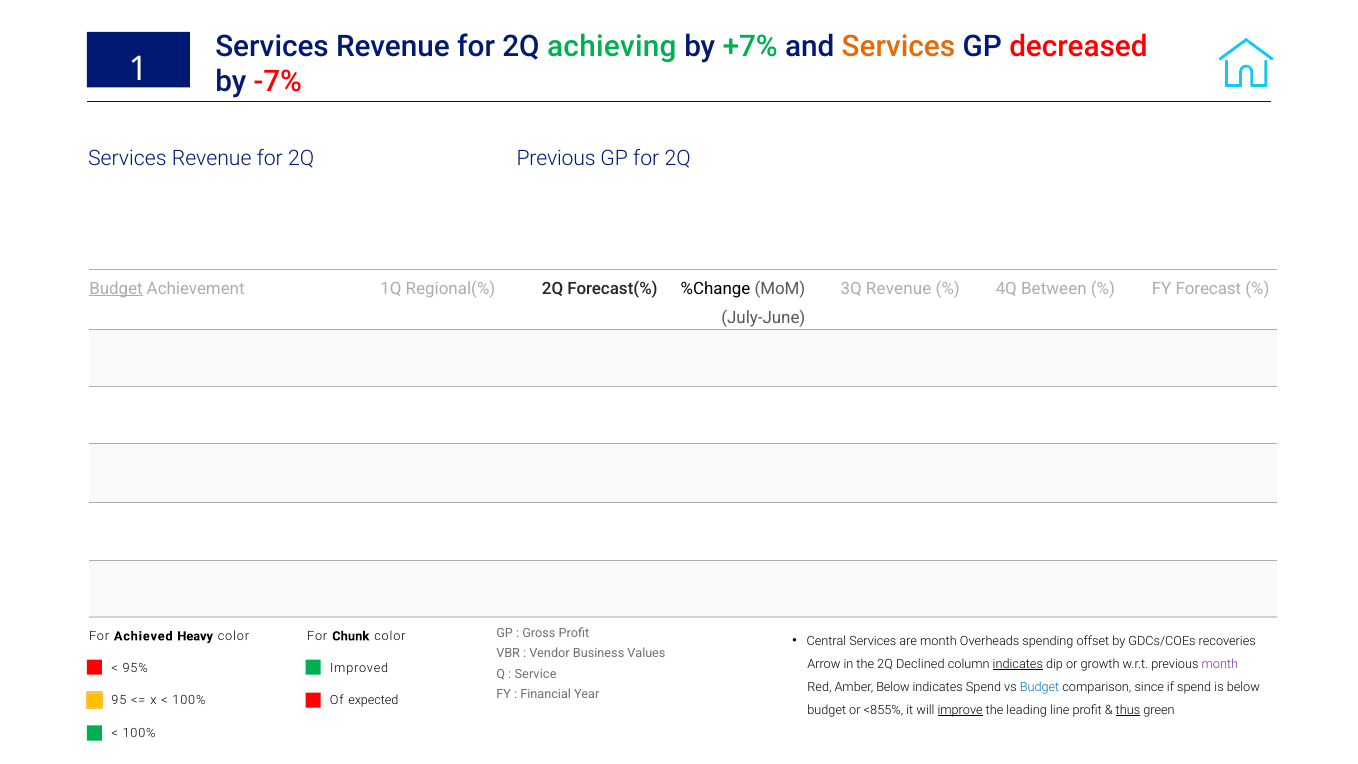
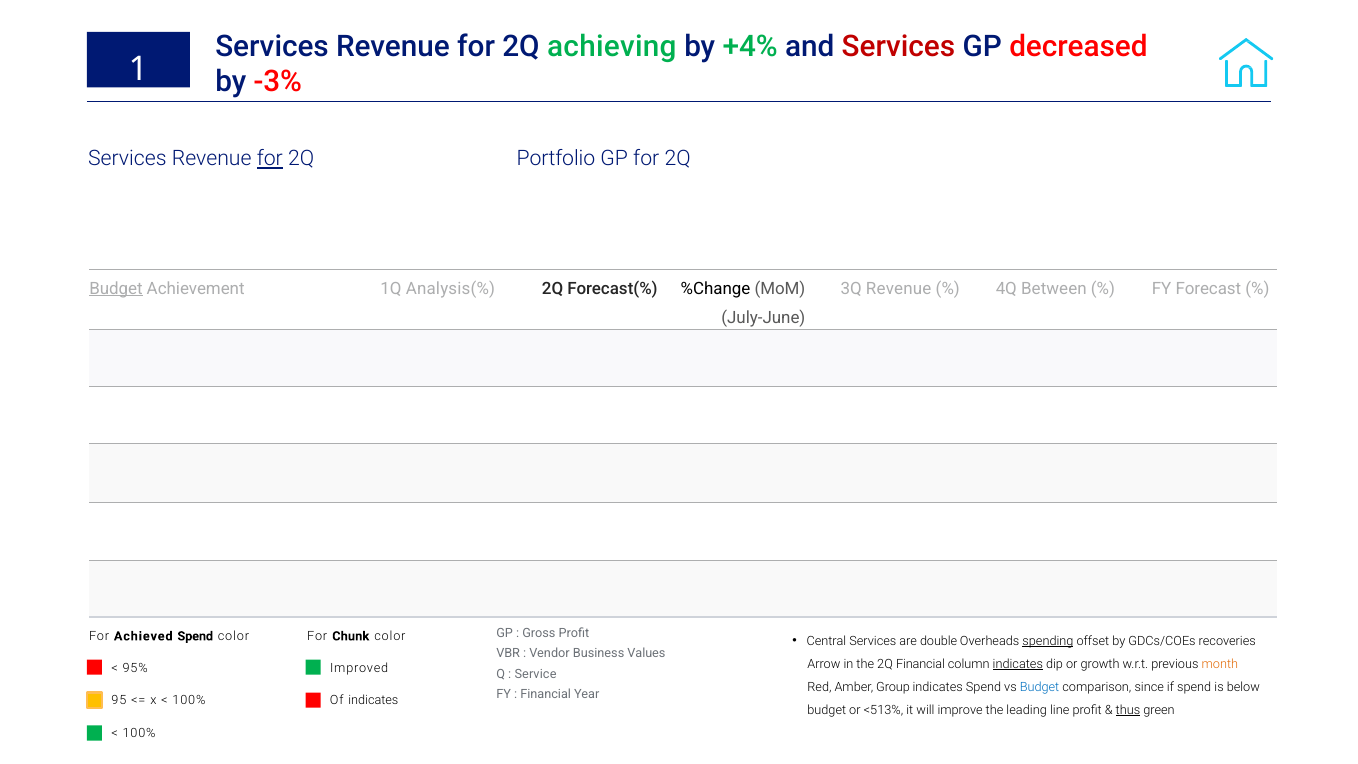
+7%: +7% -> +4%
Services at (899, 46) colour: orange -> red
-7%: -7% -> -3%
for at (270, 159) underline: none -> present
2Q Previous: Previous -> Portfolio
Regional(%: Regional(% -> Analysis(%
Achieved Heavy: Heavy -> Spend
are month: month -> double
spending underline: none -> present
2Q Declined: Declined -> Financial
month at (1220, 664) colour: purple -> orange
Amber Below: Below -> Group
Of expected: expected -> indicates
<855%: <855% -> <513%
improve underline: present -> none
